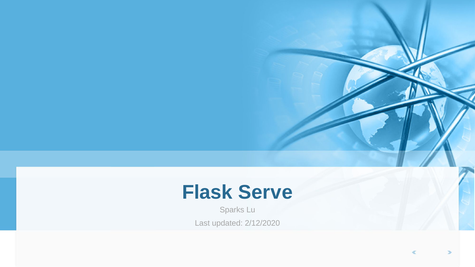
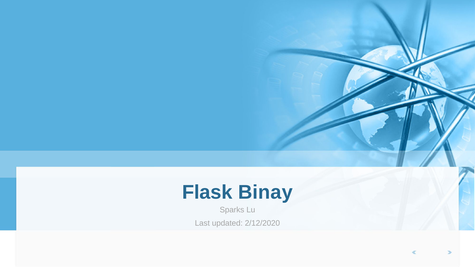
Serve: Serve -> Binay
